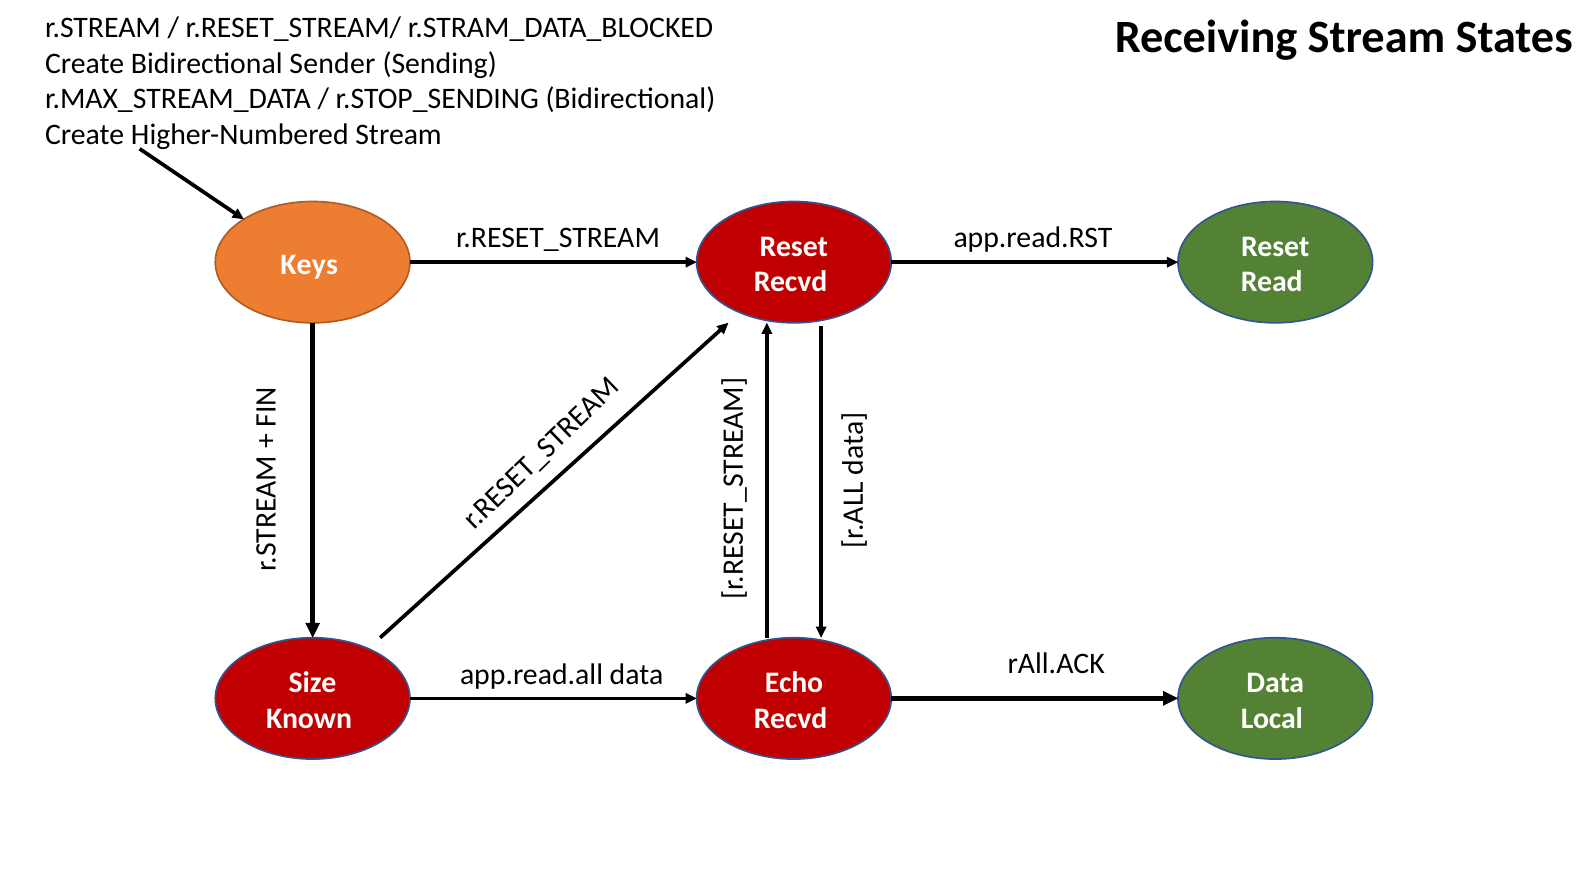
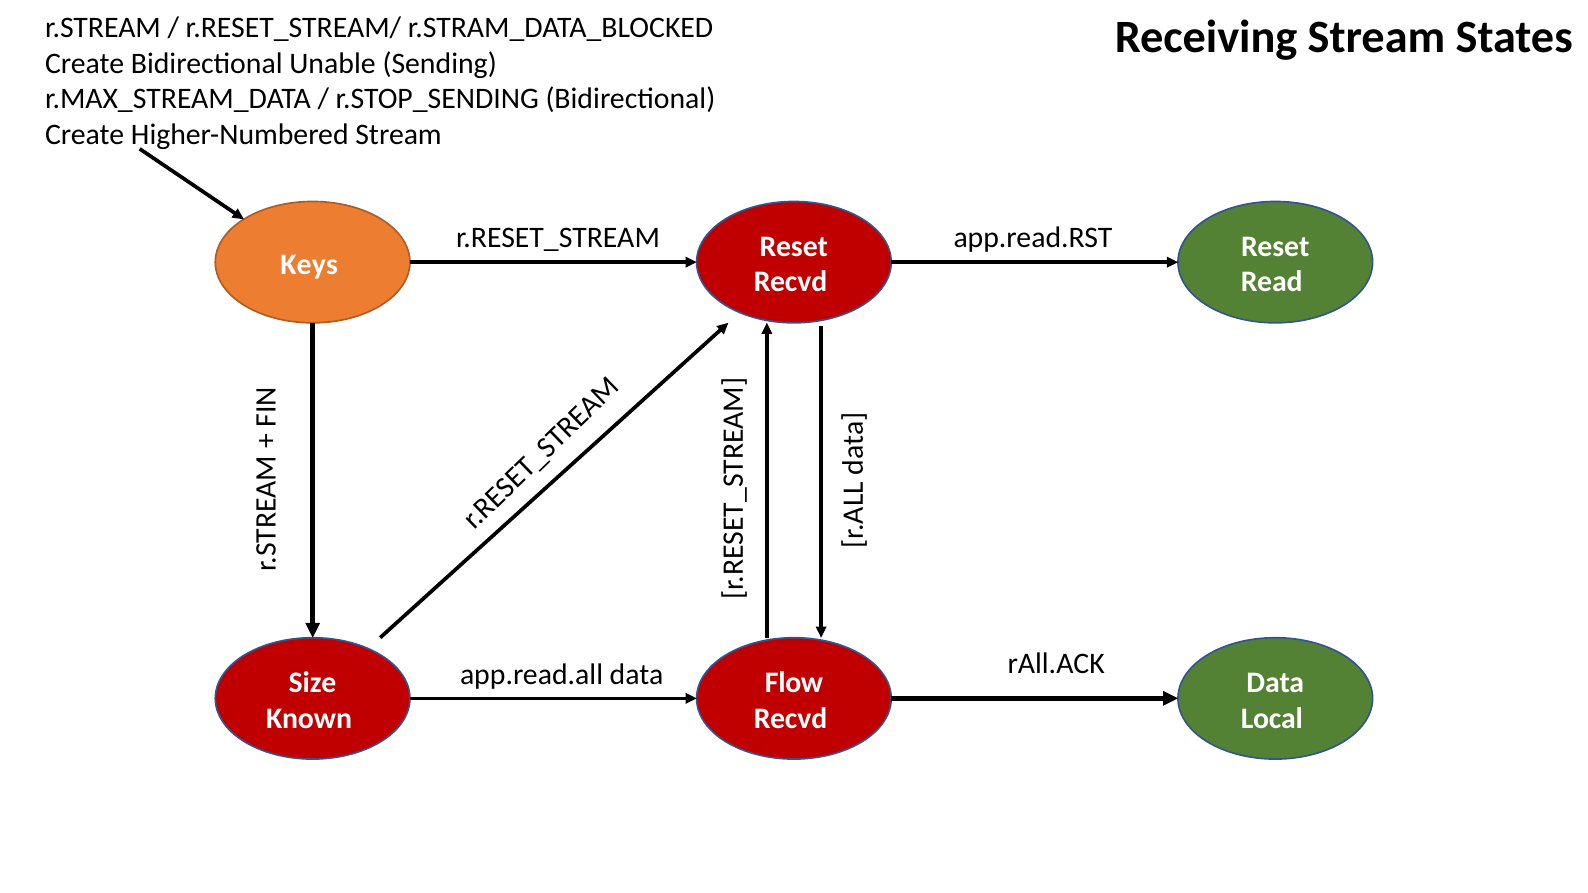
Sender: Sender -> Unable
Echo: Echo -> Flow
